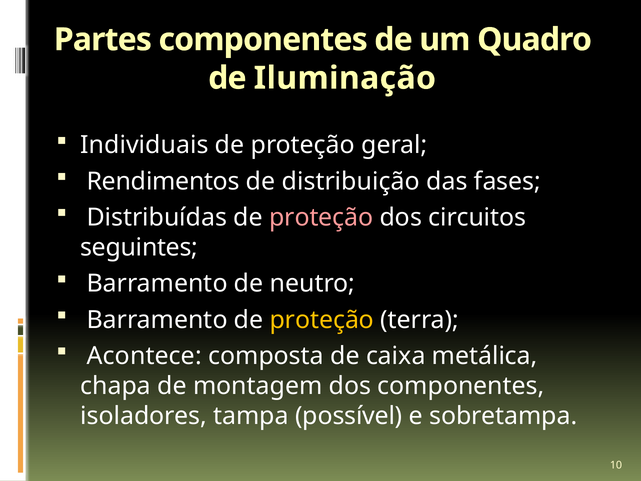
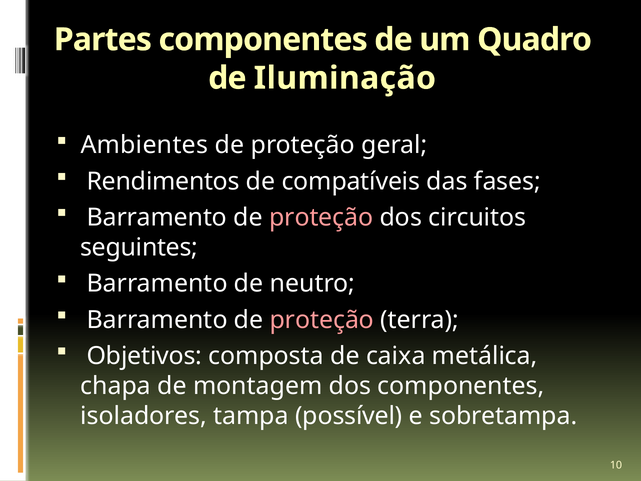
Individuais: Individuais -> Ambientes
distribuição: distribuição -> compatíveis
Distribuídas at (157, 217): Distribuídas -> Barramento
proteção at (322, 320) colour: yellow -> pink
Acontece: Acontece -> Objetivos
